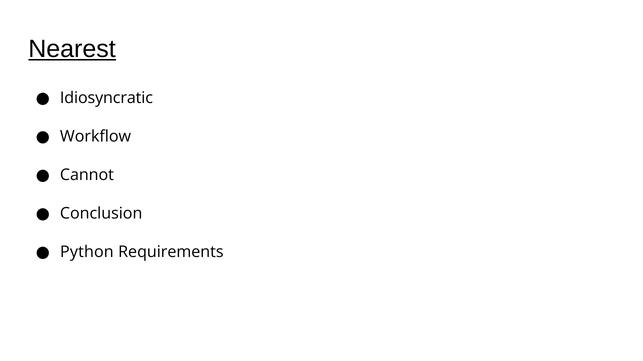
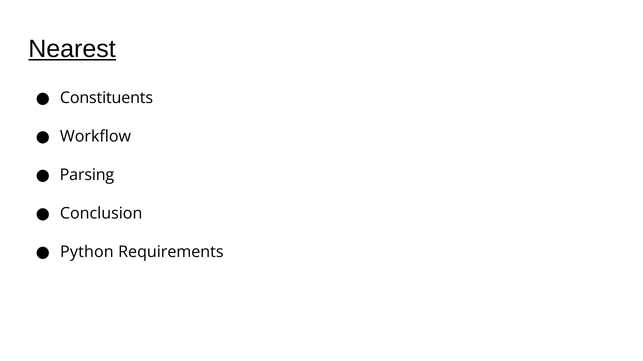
Idiosyncratic: Idiosyncratic -> Constituents
Cannot: Cannot -> Parsing
